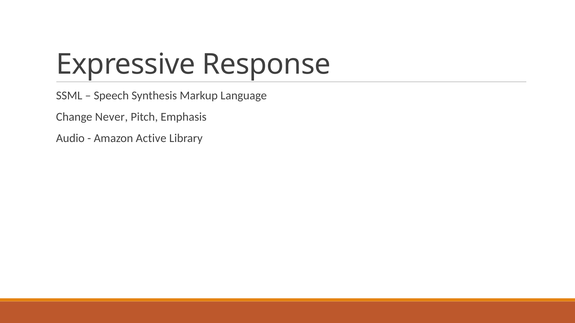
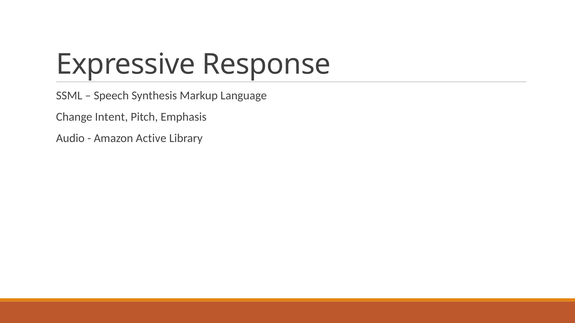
Never: Never -> Intent
